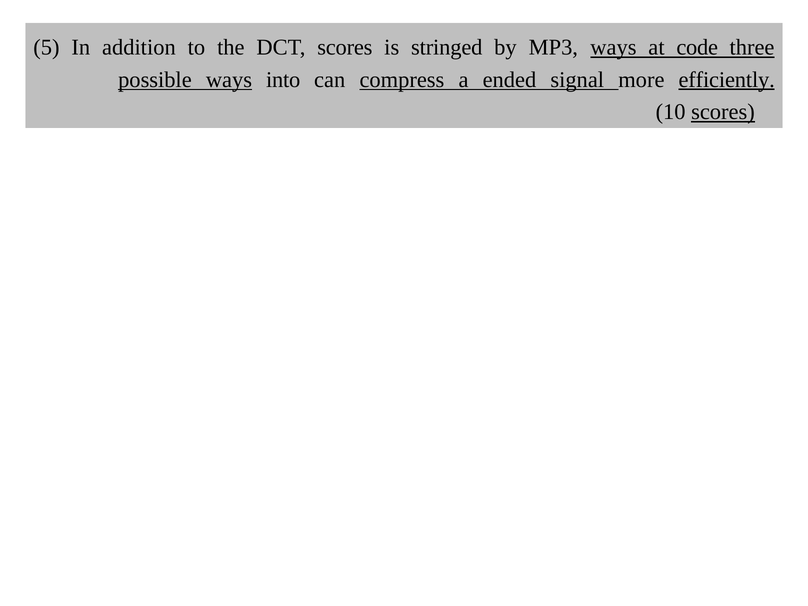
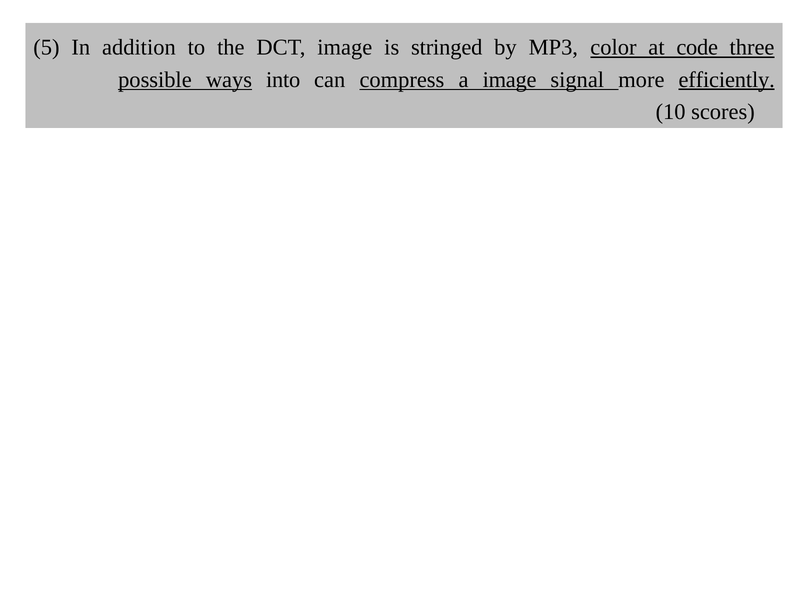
DCT scores: scores -> image
MP3 ways: ways -> color
a ended: ended -> image
scores at (723, 112) underline: present -> none
